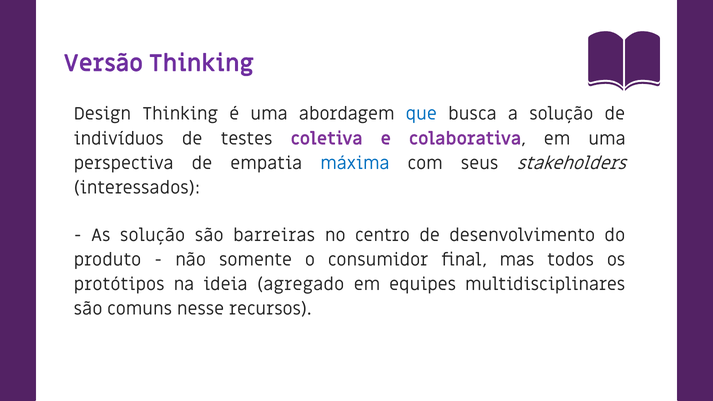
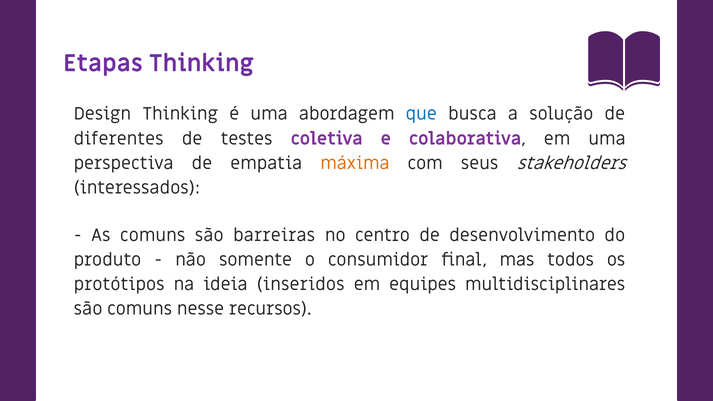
Versão: Versão -> Etapas
indivíduos: indivíduos -> diferentes
máxima colour: blue -> orange
As solução: solução -> comuns
agregado: agregado -> inseridos
